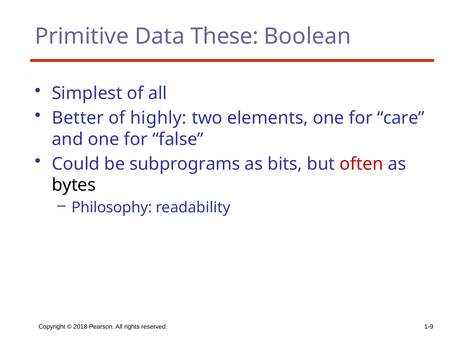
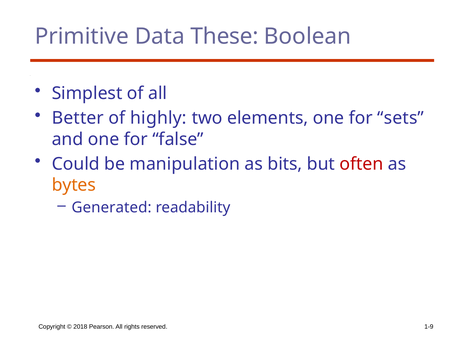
care: care -> sets
subprograms: subprograms -> manipulation
bytes colour: black -> orange
Philosophy: Philosophy -> Generated
